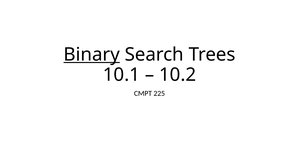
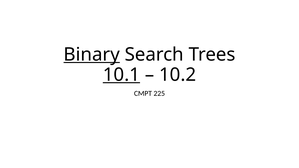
10.1 underline: none -> present
